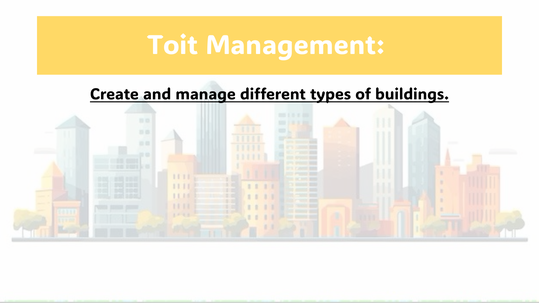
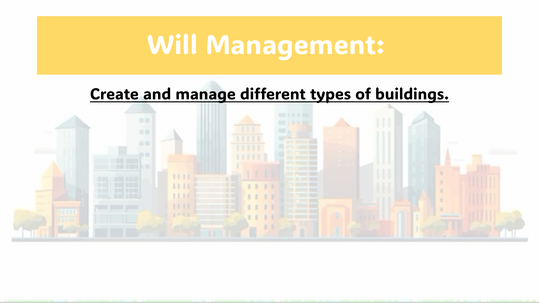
Toit: Toit -> Will
